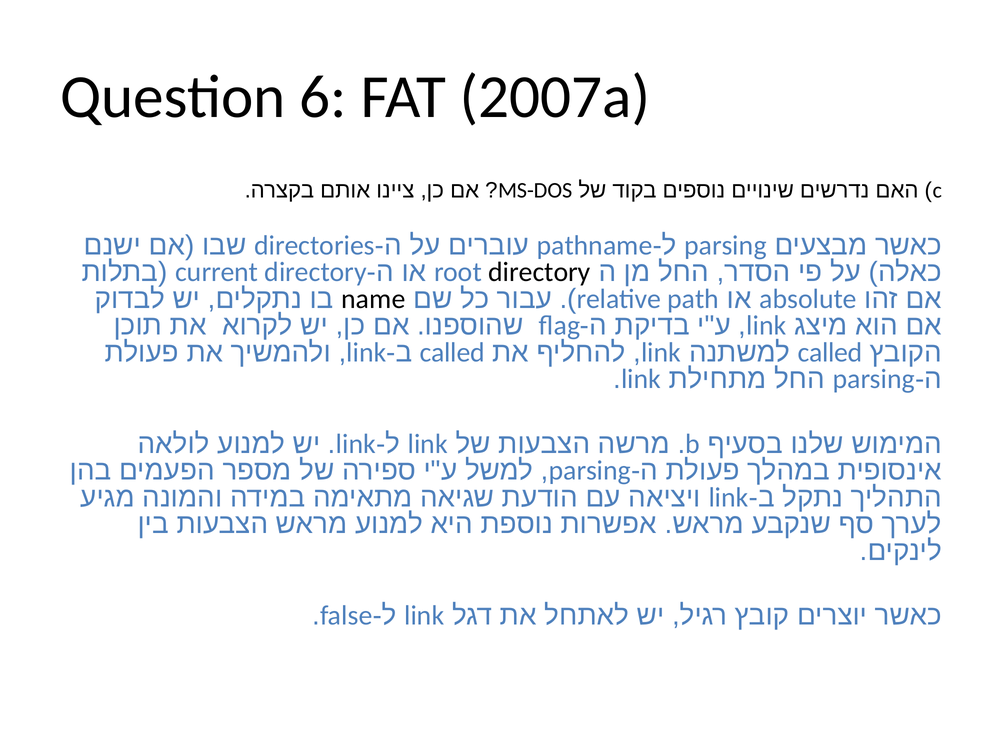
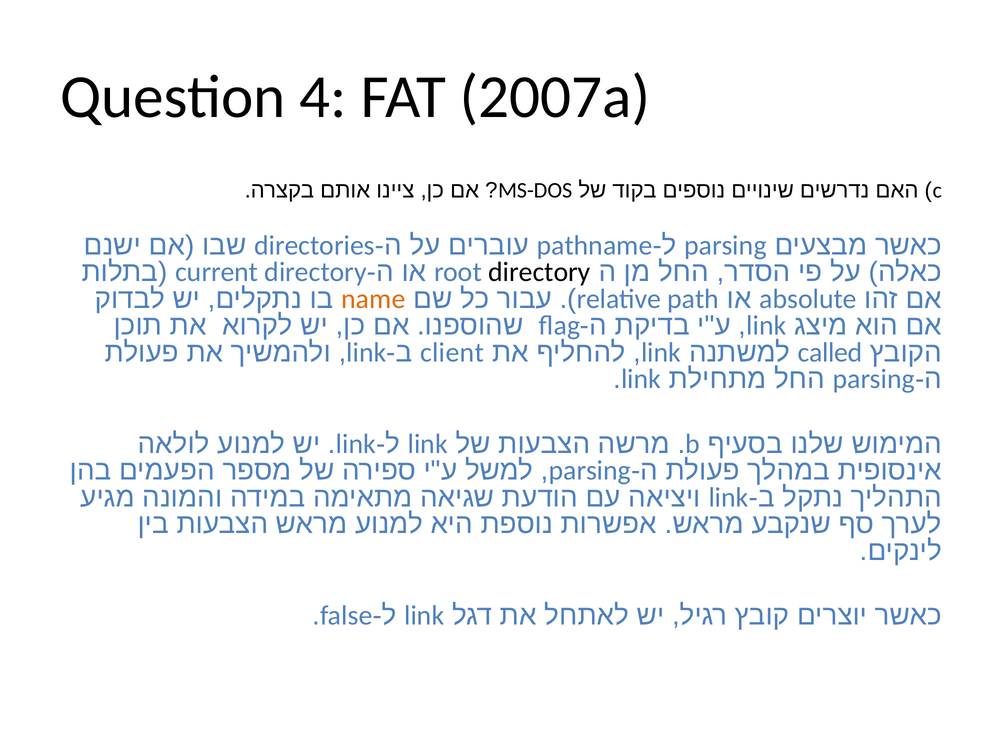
6: 6 -> 4
name colour: black -> orange
called at (452, 352): called -> client
